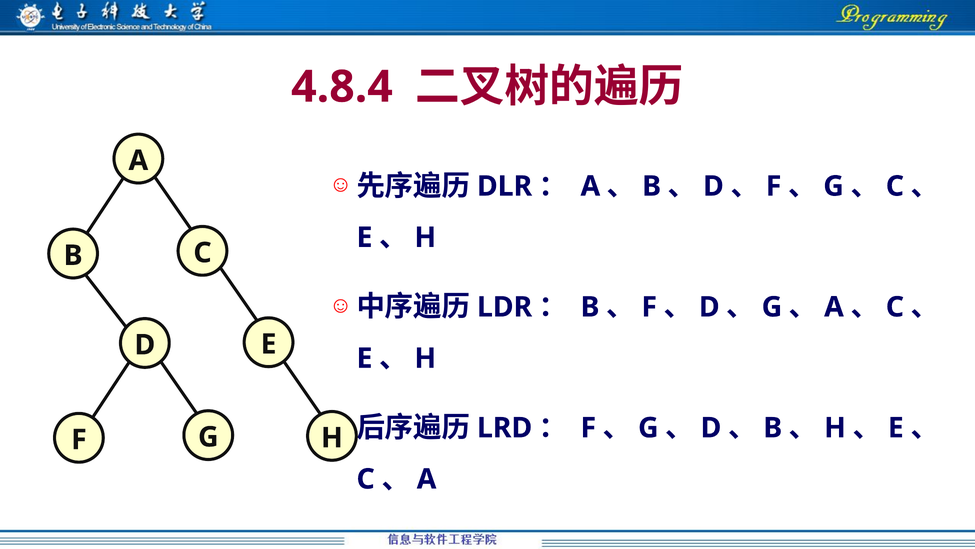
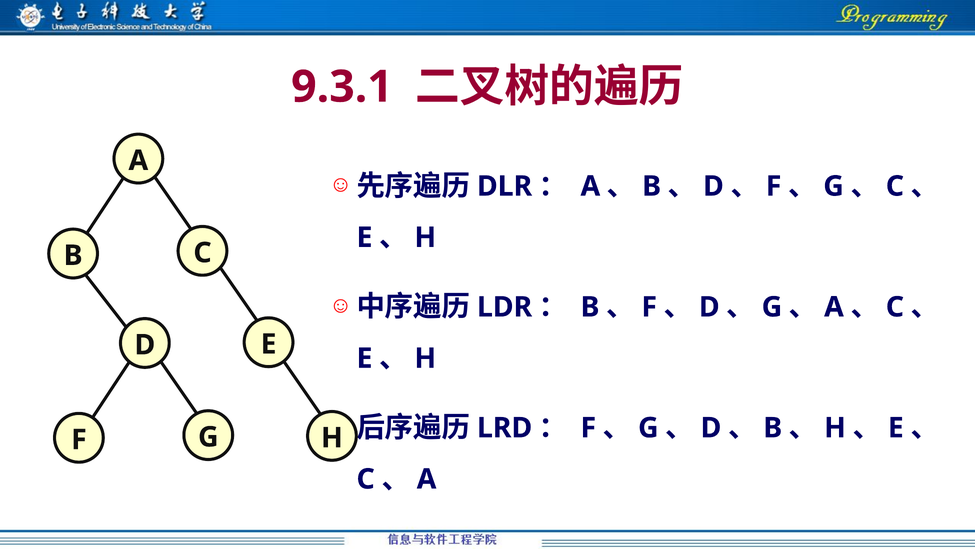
4.8.4: 4.8.4 -> 9.3.1
